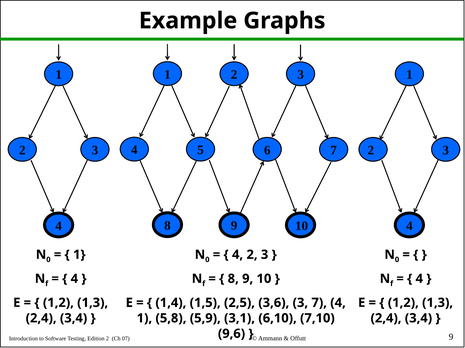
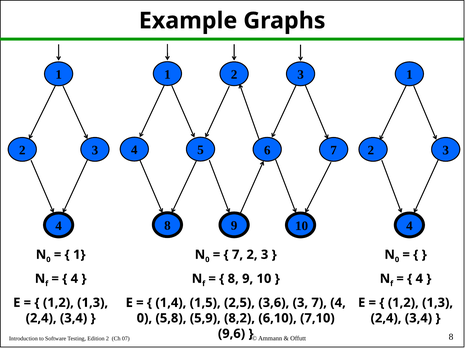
4 at (238, 255): 4 -> 7
1 at (144, 319): 1 -> 0
3,1: 3,1 -> 8,2
Offutt 9: 9 -> 8
